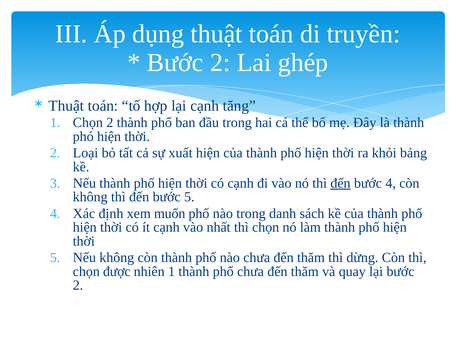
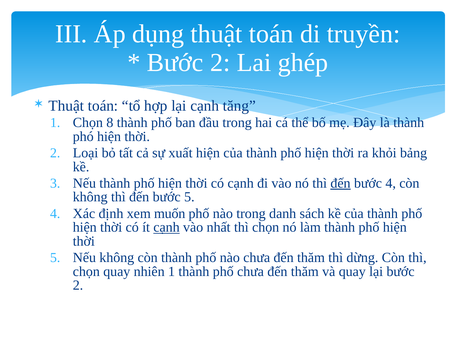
Chọn 2: 2 -> 8
cạnh at (167, 227) underline: none -> present
chọn được: được -> quay
